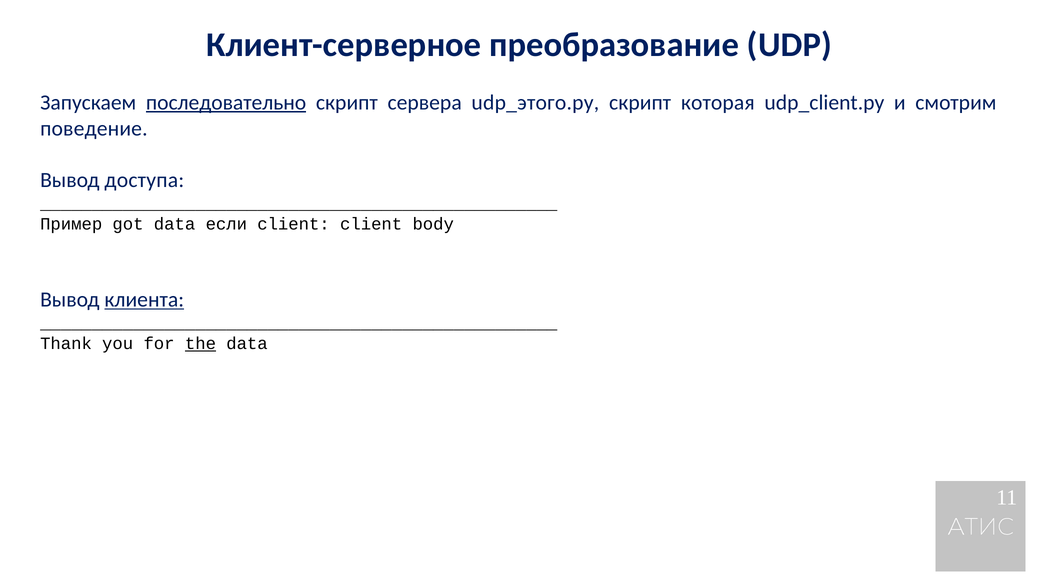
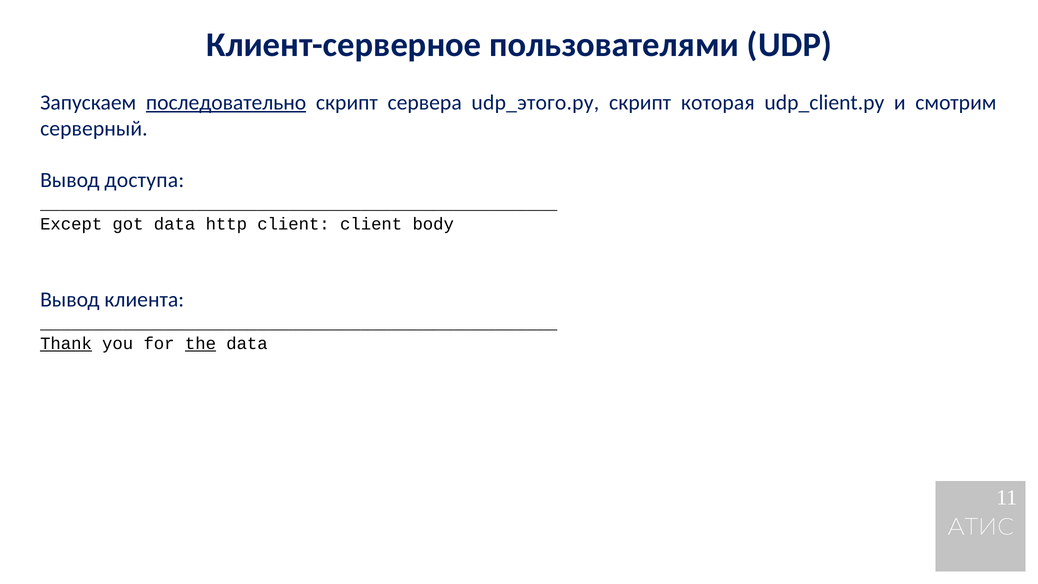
преобразование: преобразование -> пользователями
поведение: поведение -> серверный
Пример: Пример -> Except
если: если -> http
клиента underline: present -> none
Thank underline: none -> present
